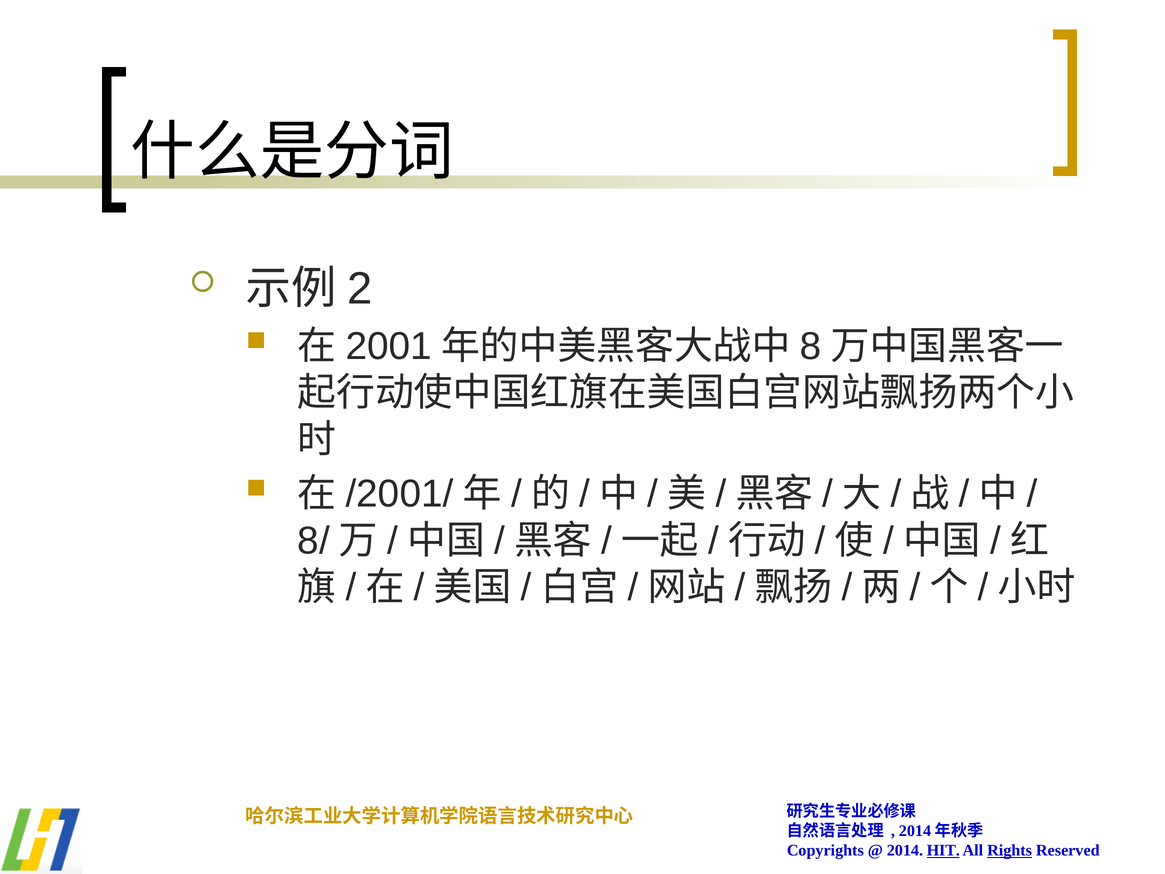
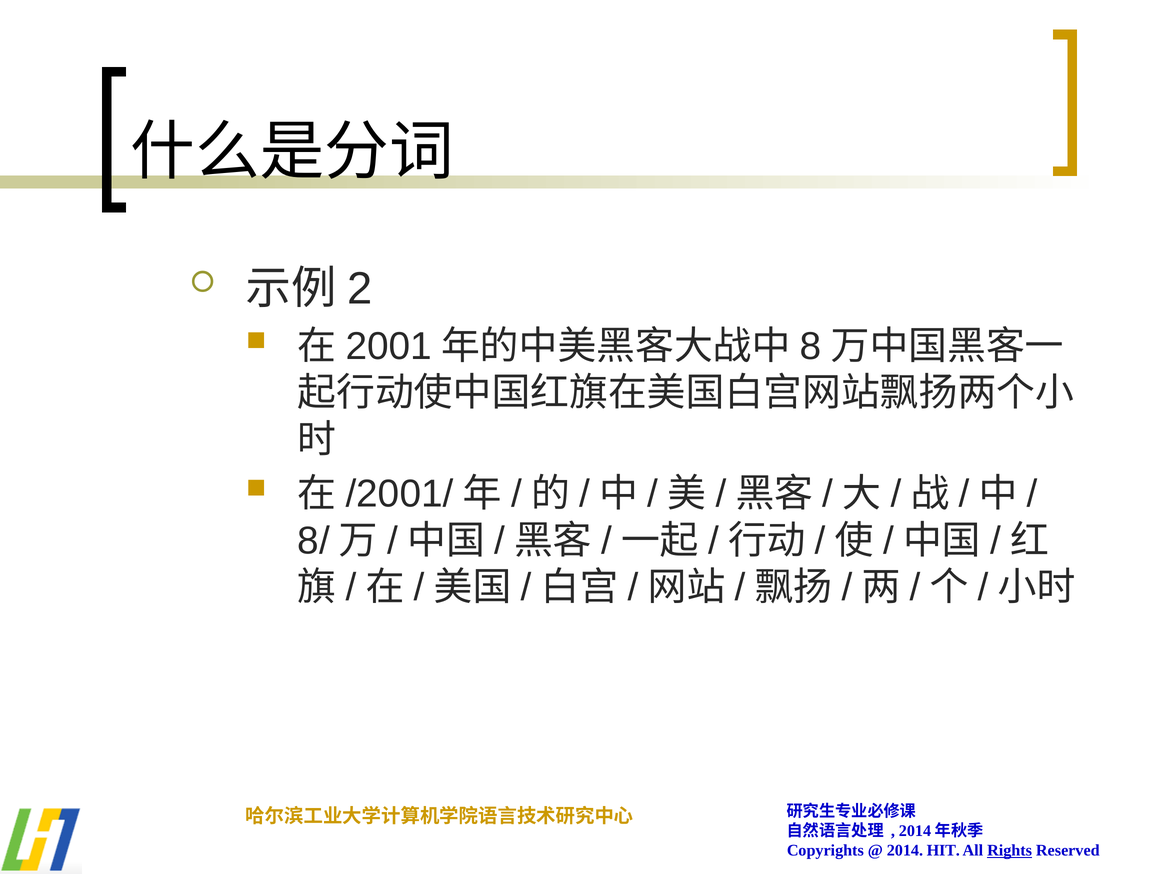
HIT underline: present -> none
